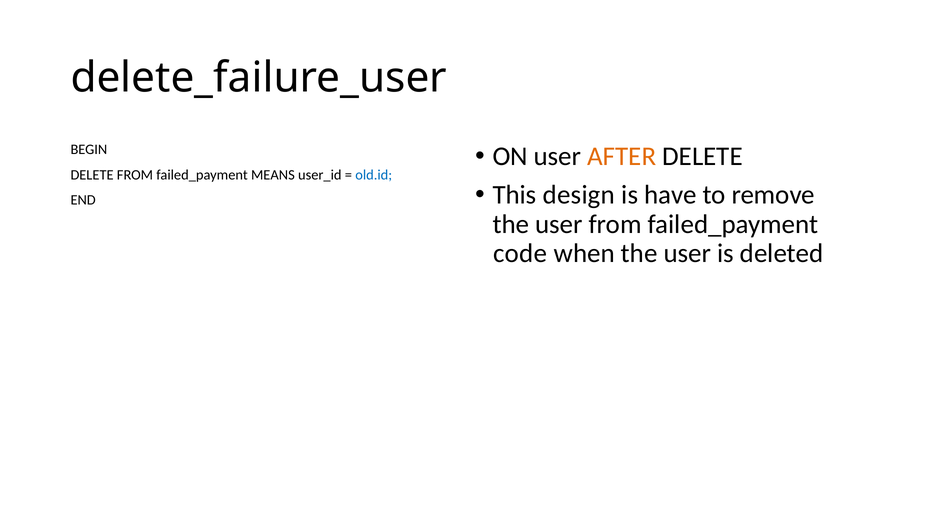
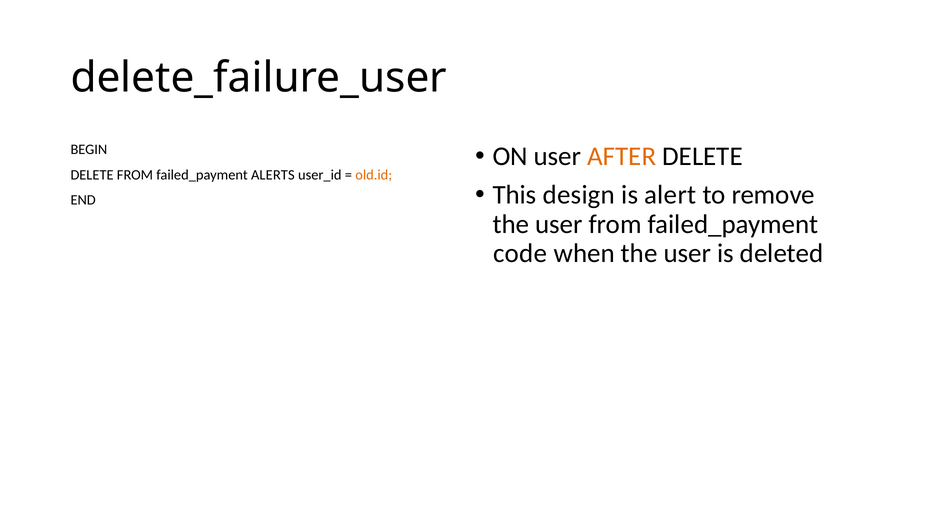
MEANS: MEANS -> ALERTS
old.id colour: blue -> orange
have: have -> alert
